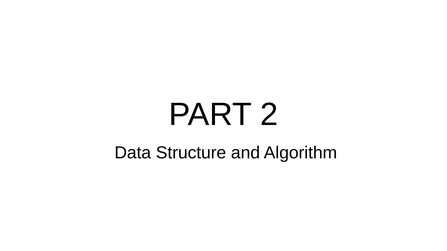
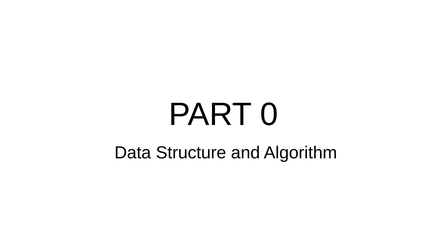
2: 2 -> 0
